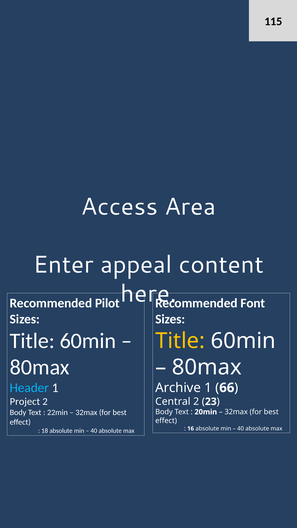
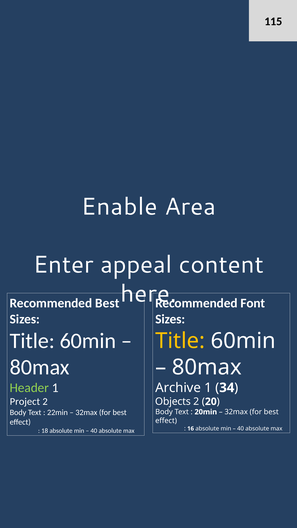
Access: Access -> Enable
Recommended Pilot: Pilot -> Best
Header colour: light blue -> light green
66: 66 -> 34
Central: Central -> Objects
23: 23 -> 20
